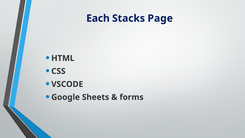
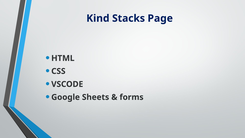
Each: Each -> Kind
